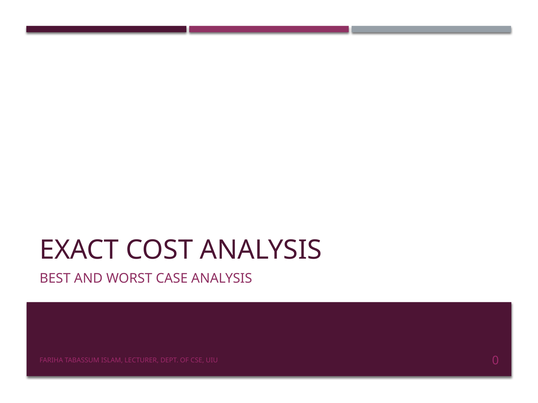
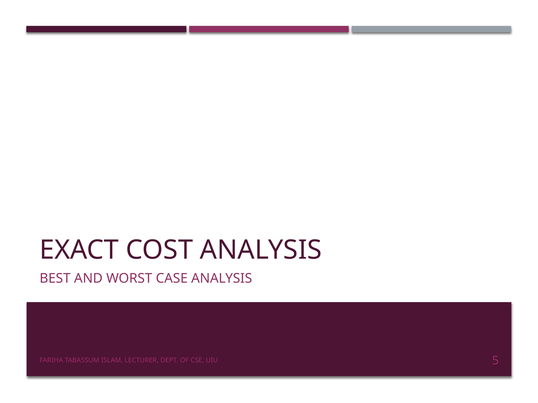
0: 0 -> 5
